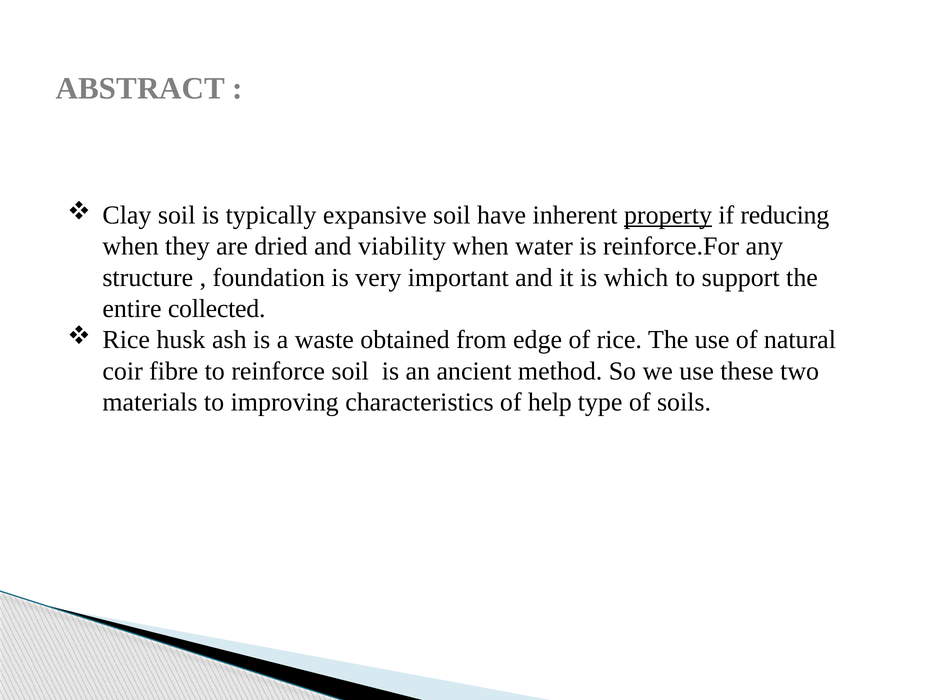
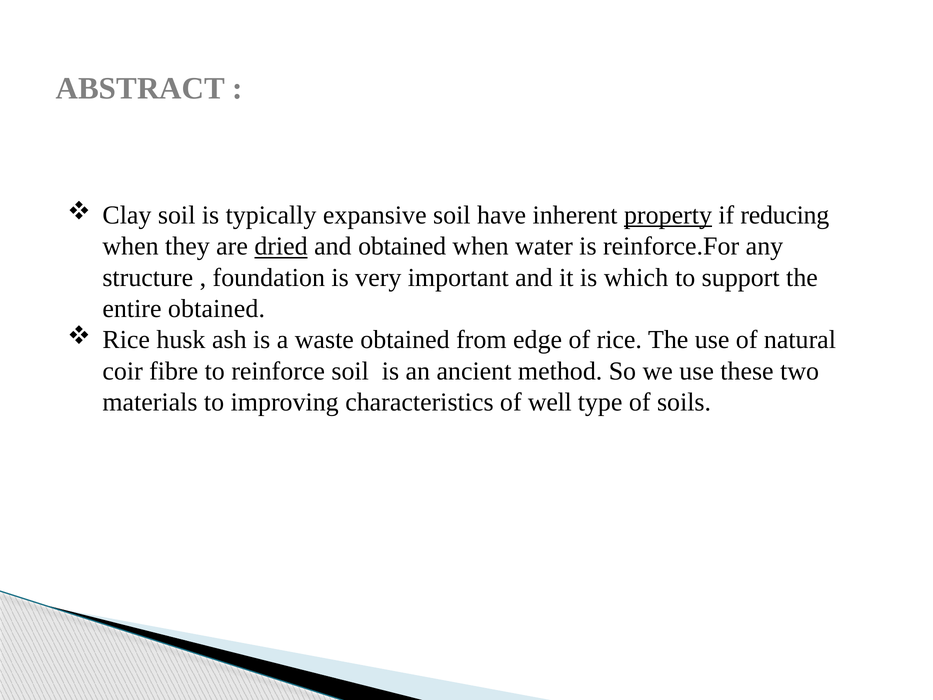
dried underline: none -> present
and viability: viability -> obtained
entire collected: collected -> obtained
help: help -> well
